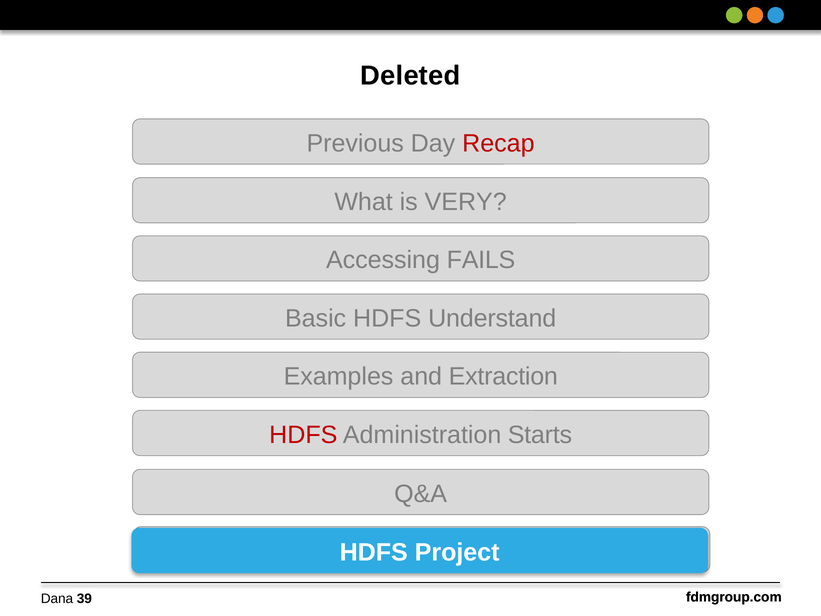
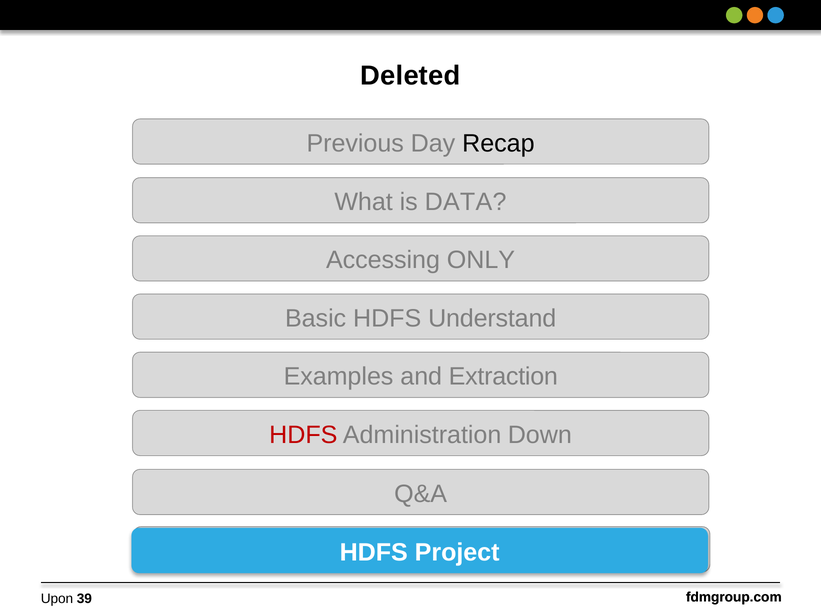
Recap colour: red -> black
VERY: VERY -> DATA
FAILS: FAILS -> ONLY
Starts: Starts -> Down
Dana: Dana -> Upon
